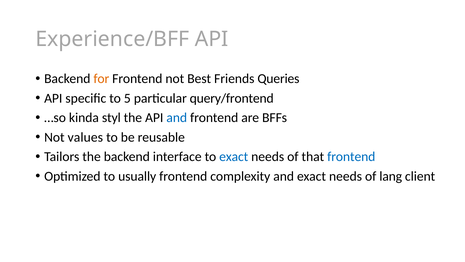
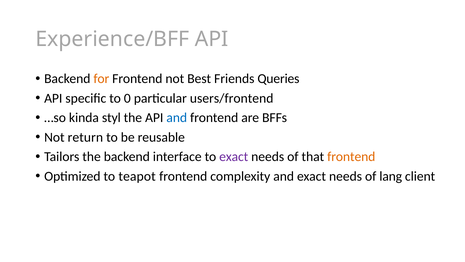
5: 5 -> 0
query/frontend: query/frontend -> users/frontend
values: values -> return
exact at (234, 156) colour: blue -> purple
frontend at (351, 156) colour: blue -> orange
usually: usually -> teapot
